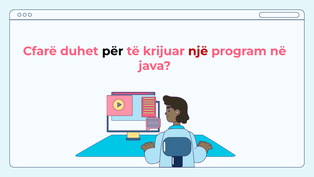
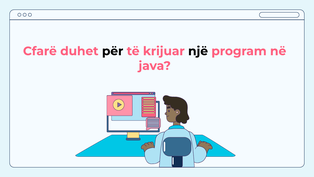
një colour: red -> black
